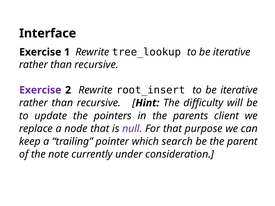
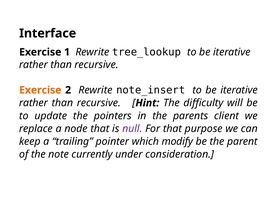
Exercise at (40, 90) colour: purple -> orange
root_insert: root_insert -> note_insert
search: search -> modify
